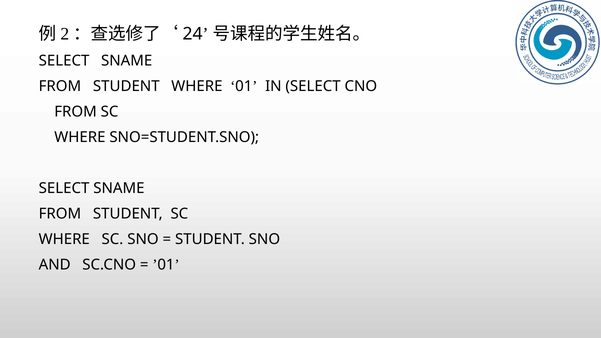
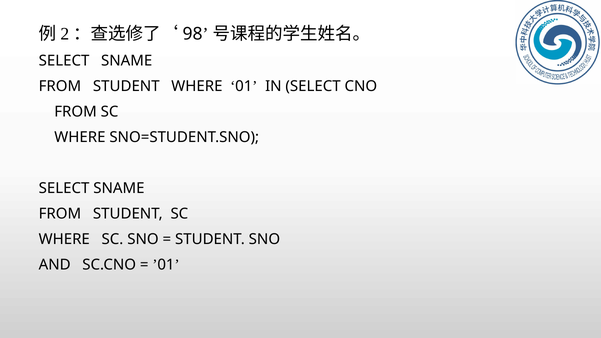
24: 24 -> 98
